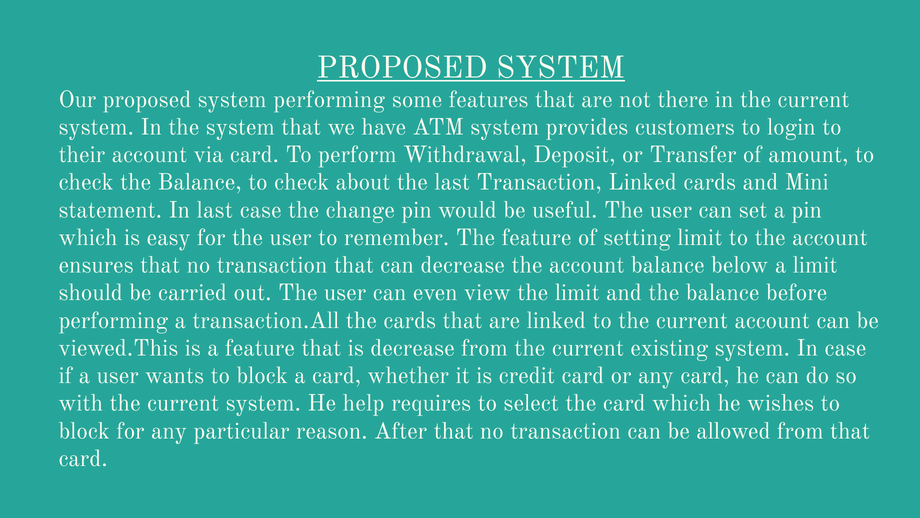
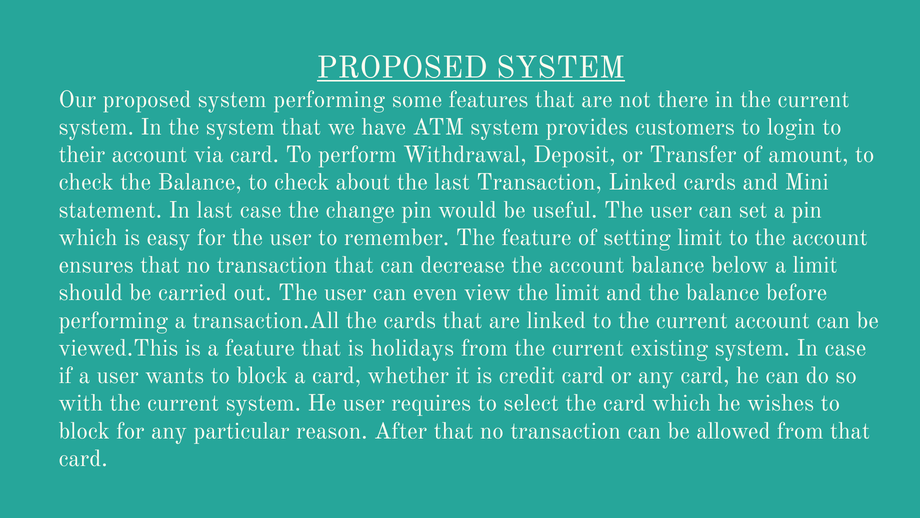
is decrease: decrease -> holidays
He help: help -> user
